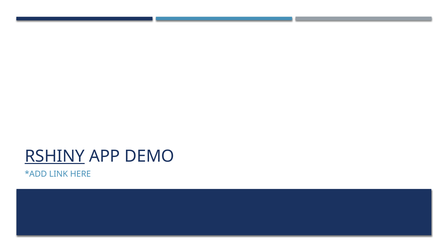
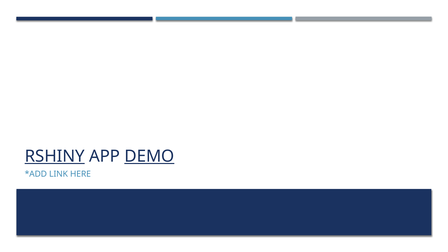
DEMO underline: none -> present
